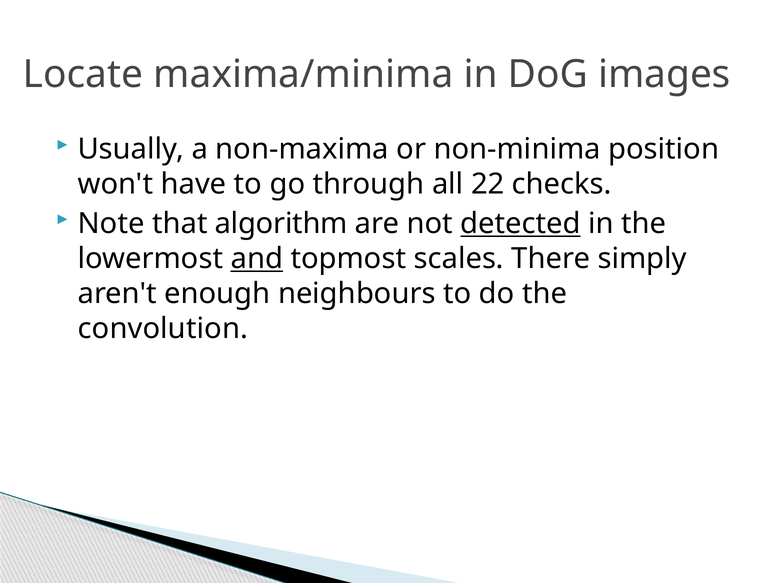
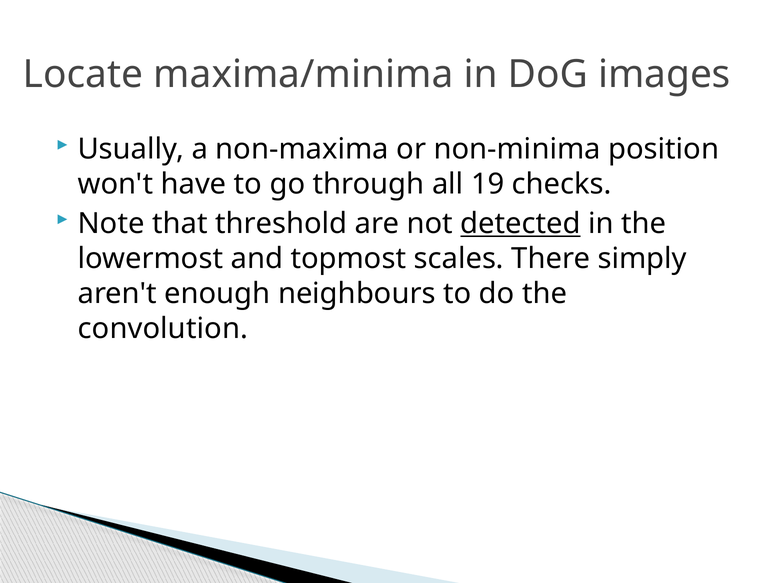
22: 22 -> 19
algorithm: algorithm -> threshold
and underline: present -> none
